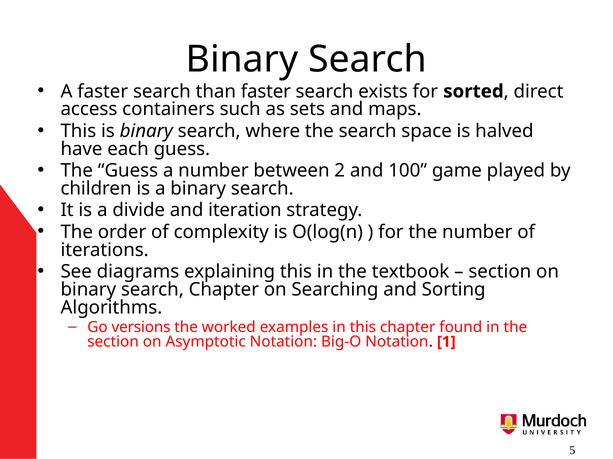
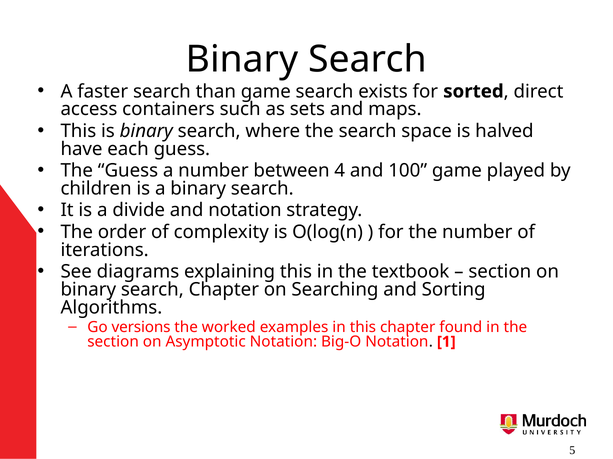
than faster: faster -> game
2: 2 -> 4
and iteration: iteration -> notation
